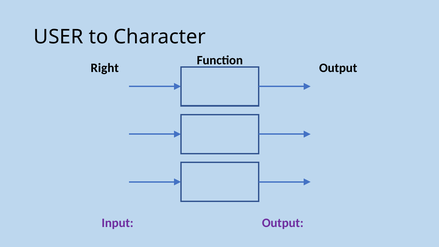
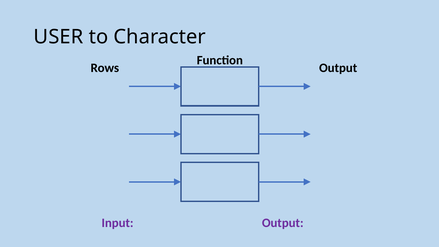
Right: Right -> Rows
